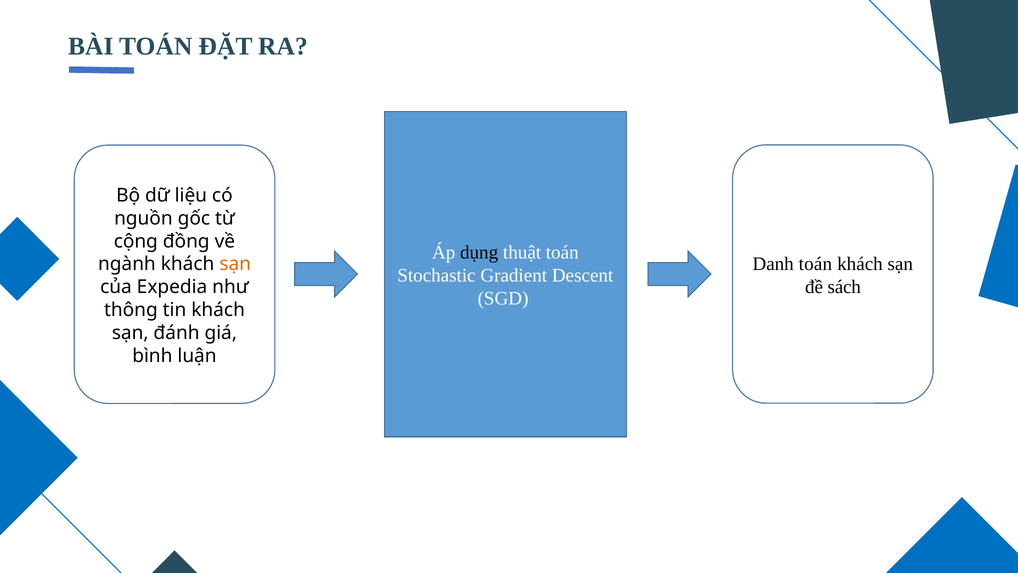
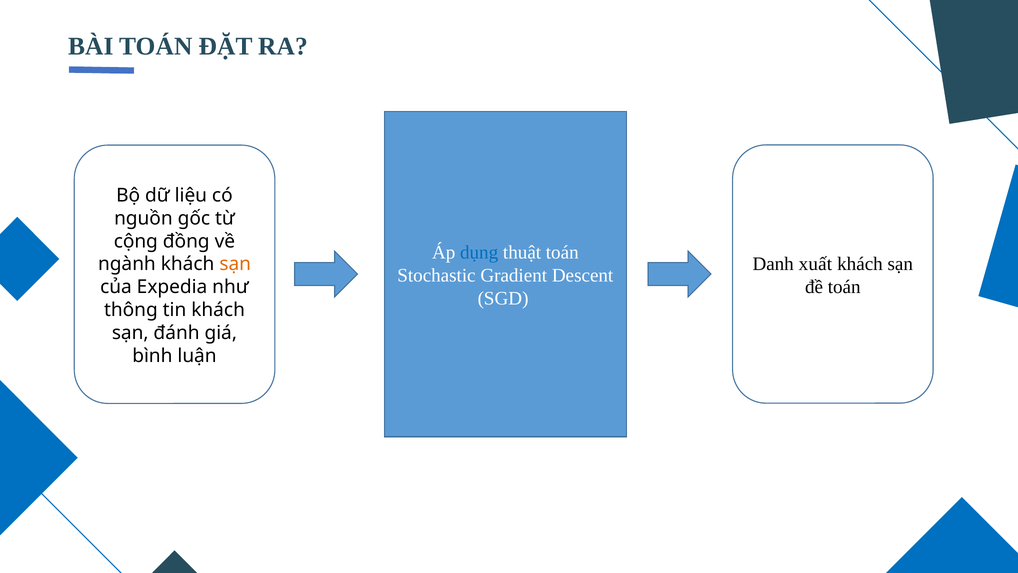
dụng colour: black -> blue
Danh toán: toán -> xuất
đề sách: sách -> toán
